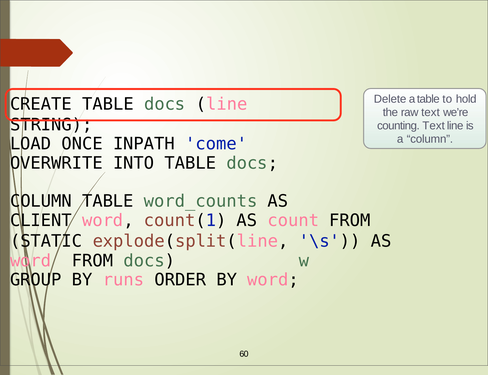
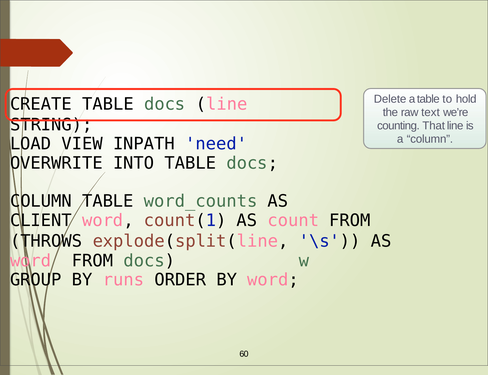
counting Text: Text -> That
ONCE: ONCE -> VIEW
come: come -> need
STATIC: STATIC -> THROWS
